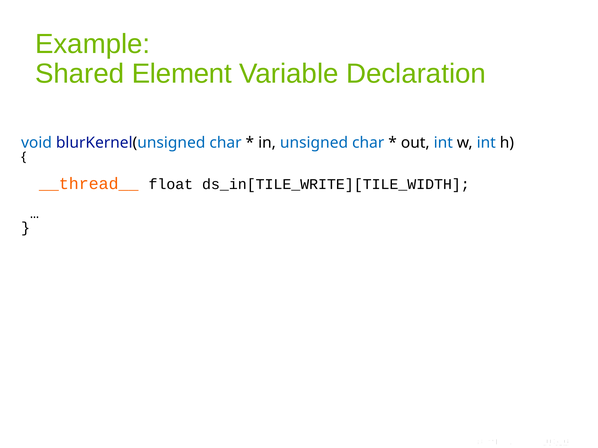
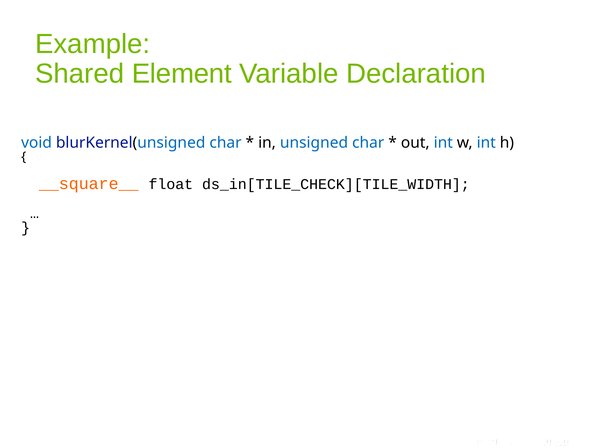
__thread__: __thread__ -> __square__
ds_in[TILE_WRITE][TILE_WIDTH: ds_in[TILE_WRITE][TILE_WIDTH -> ds_in[TILE_CHECK][TILE_WIDTH
